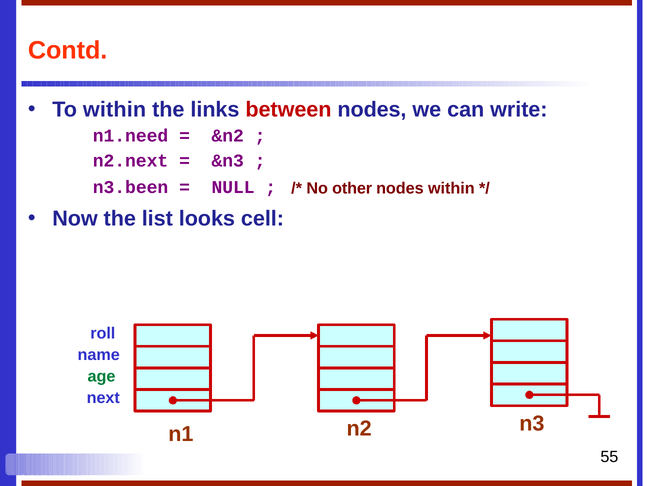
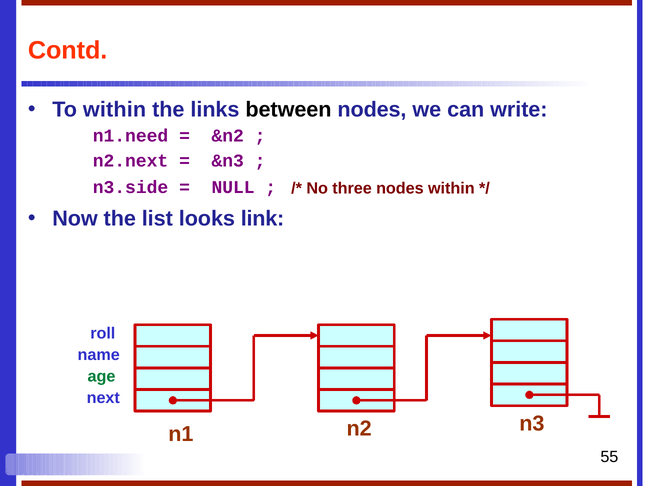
between colour: red -> black
n3.been: n3.been -> n3.side
other: other -> three
cell: cell -> link
